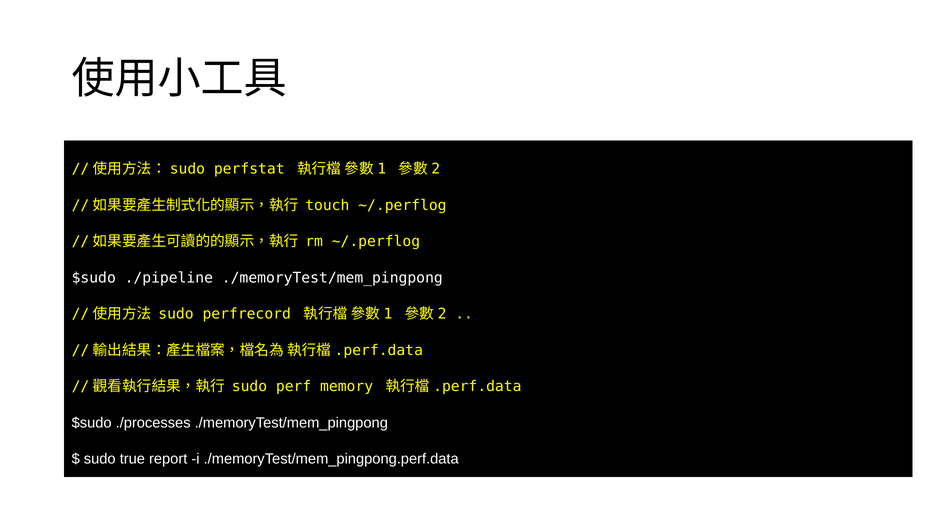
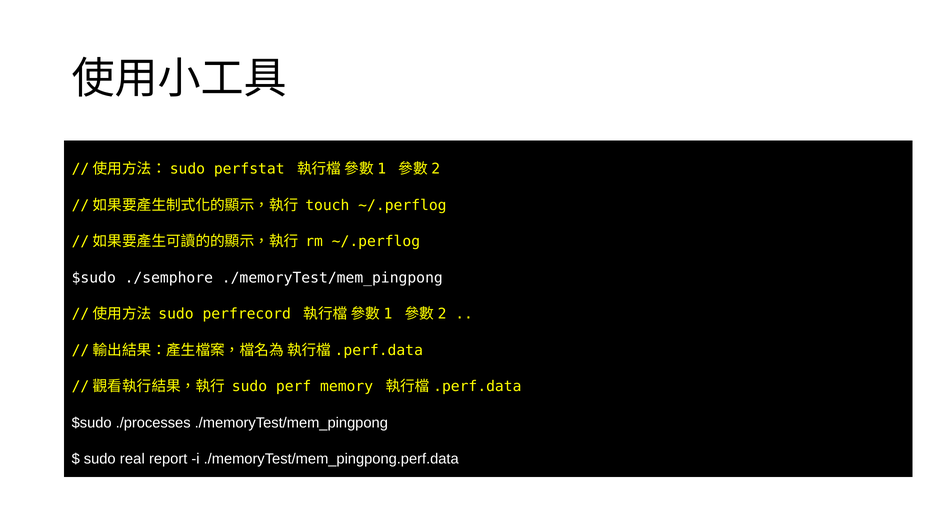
./pipeline: ./pipeline -> ./semphore
true: true -> real
